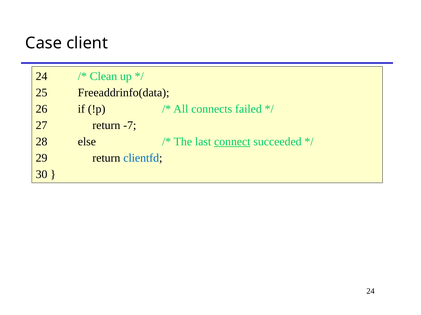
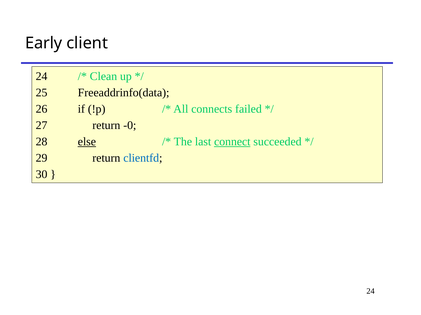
Case: Case -> Early
-7: -7 -> -0
else underline: none -> present
